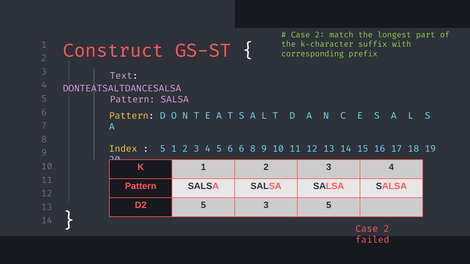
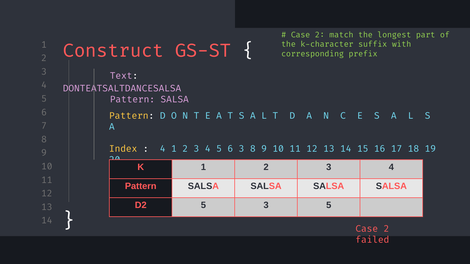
5 at (163, 149): 5 -> 4
6 6: 6 -> 3
